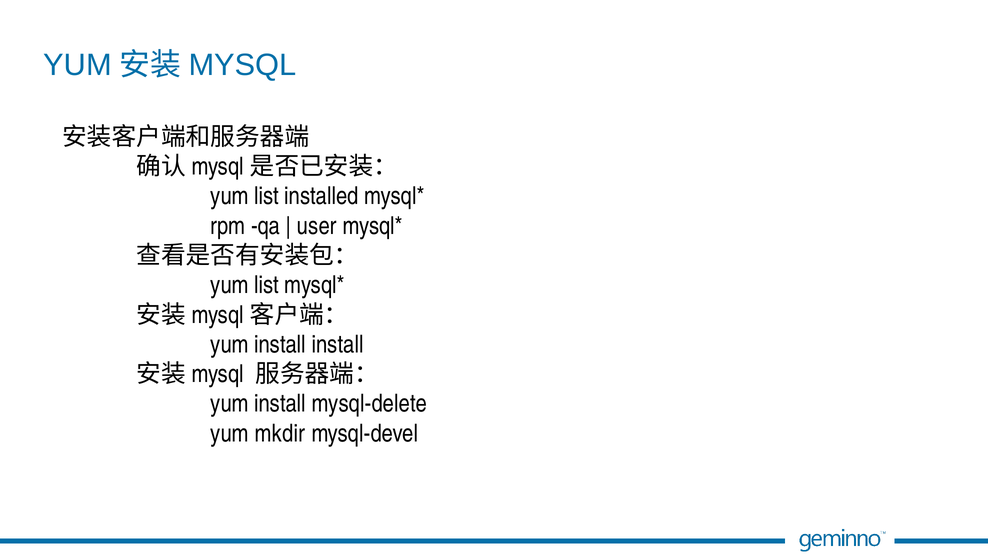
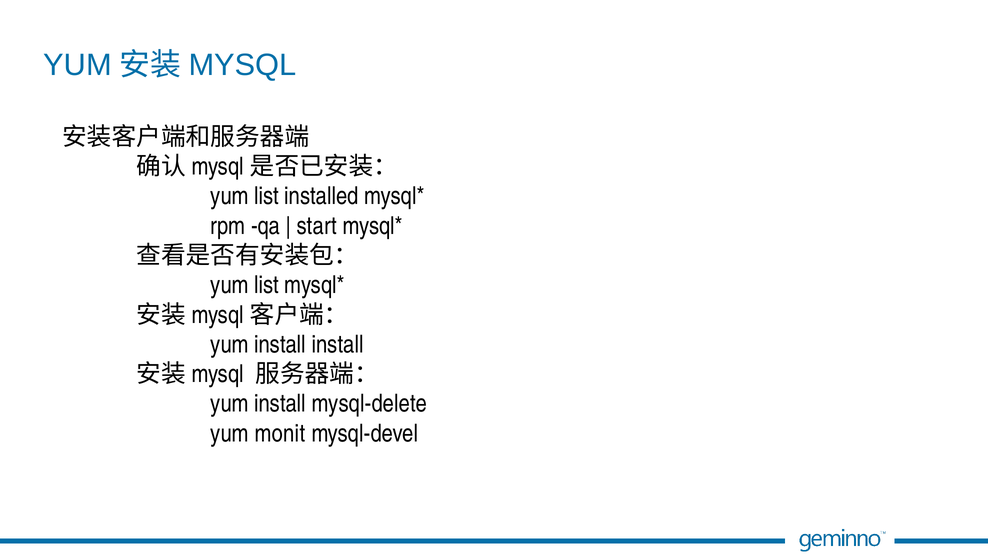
user: user -> start
mkdir: mkdir -> monit
